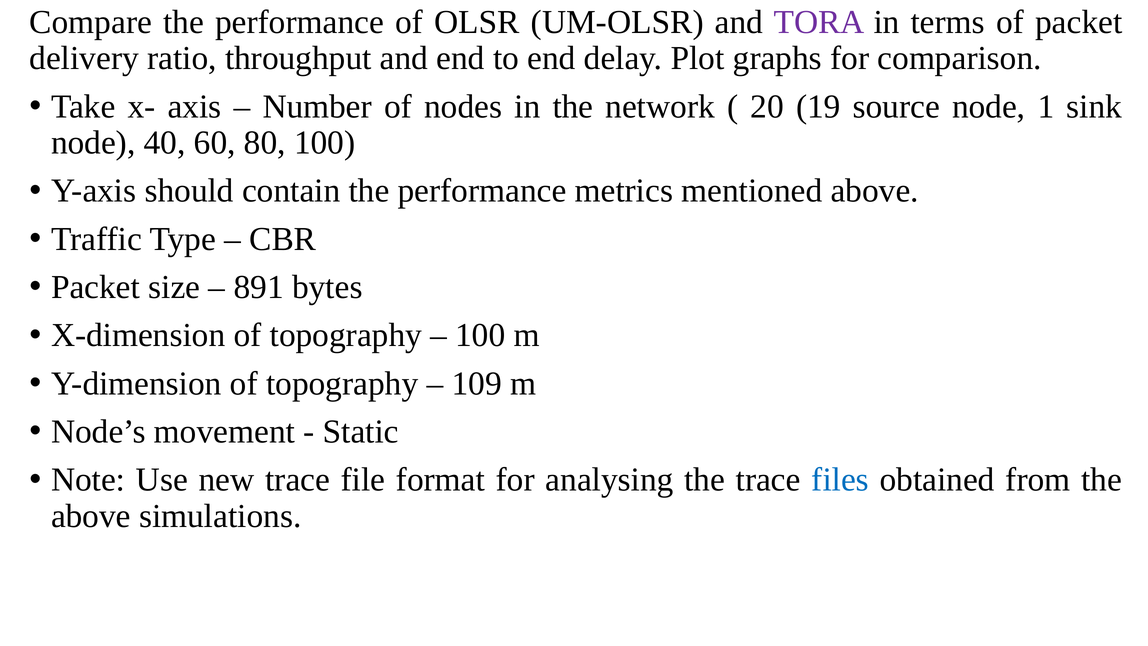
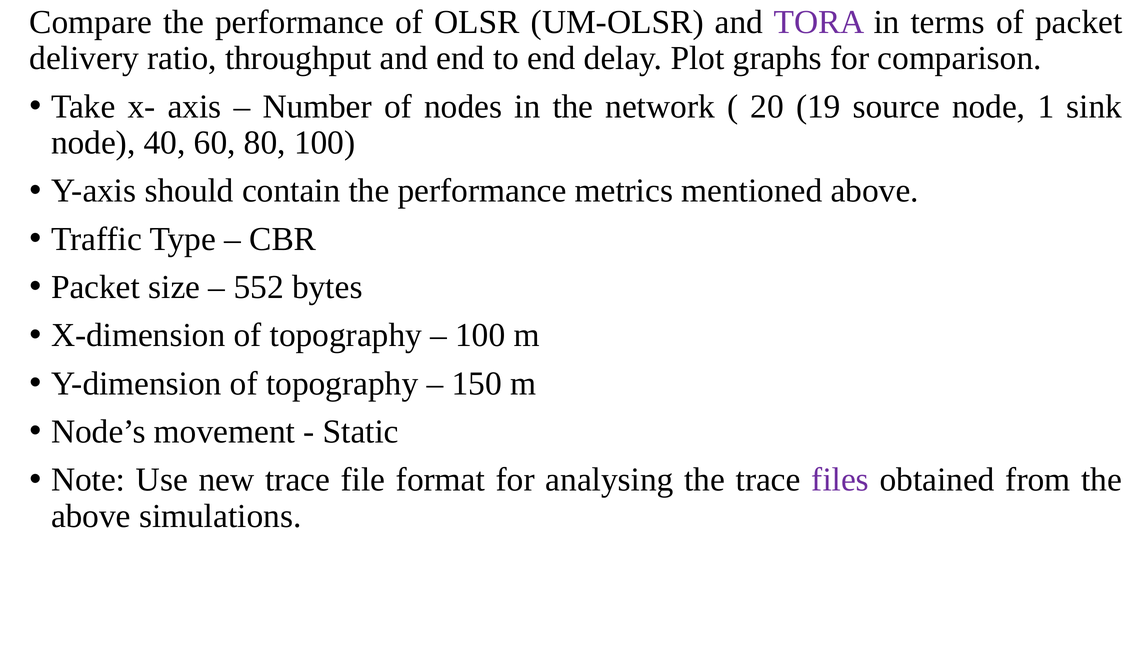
891: 891 -> 552
109: 109 -> 150
files colour: blue -> purple
